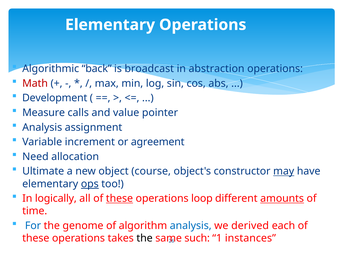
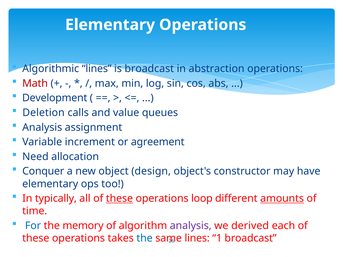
Algorithmic back: back -> lines
Measure: Measure -> Deletion
pointer: pointer -> queues
Ultimate: Ultimate -> Conquer
course: course -> design
may underline: present -> none
ops underline: present -> none
logically: logically -> typically
genome: genome -> memory
analysis at (191, 226) colour: blue -> purple
the at (145, 238) colour: black -> blue
such at (197, 238): such -> lines
1 instances: instances -> broadcast
